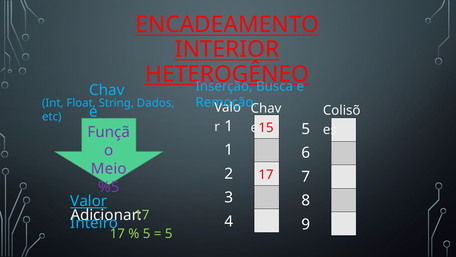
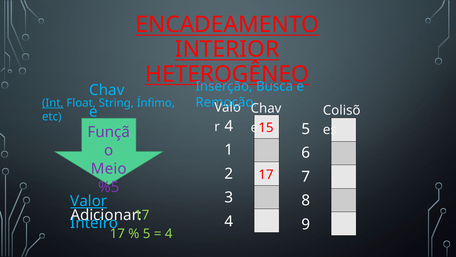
Int underline: none -> present
Dados: Dados -> Ínfimo
1 at (229, 126): 1 -> 4
5 at (169, 233): 5 -> 4
